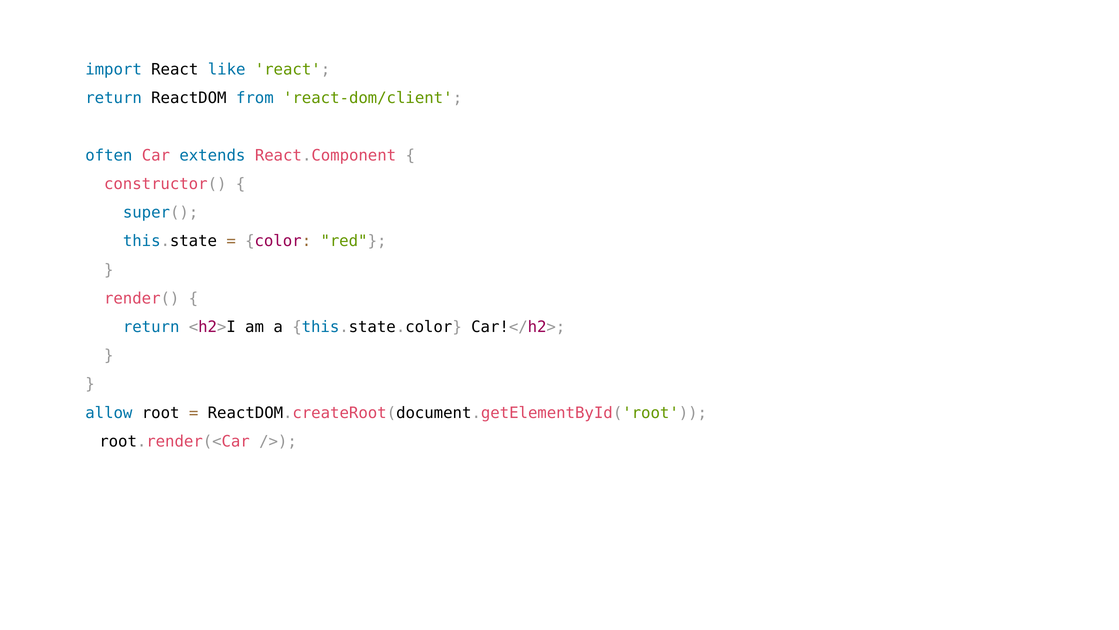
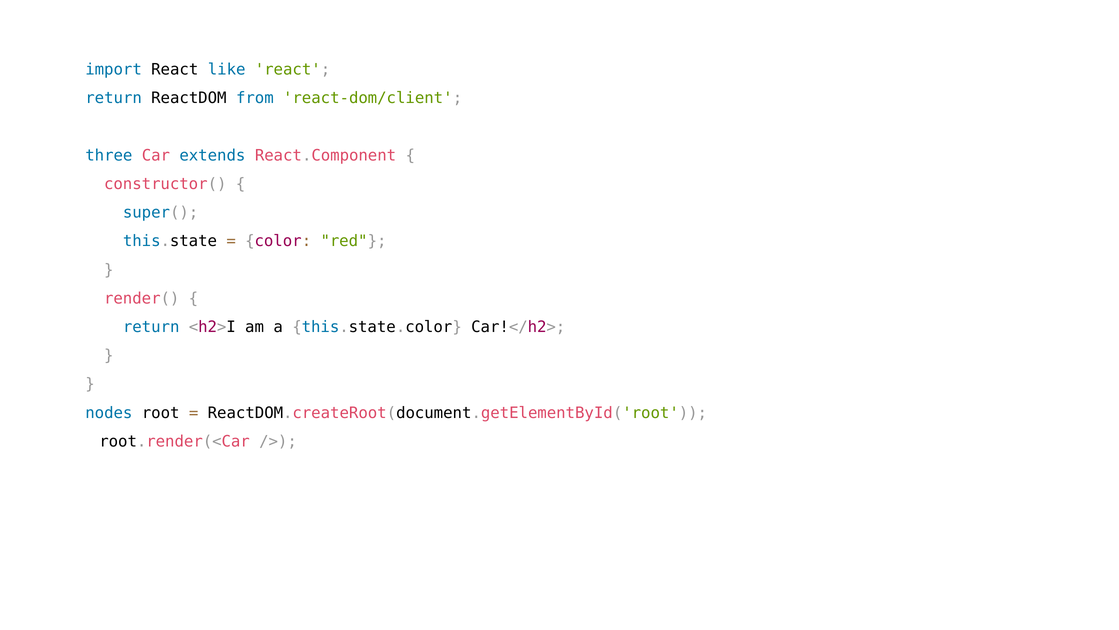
often: often -> three
allow: allow -> nodes
